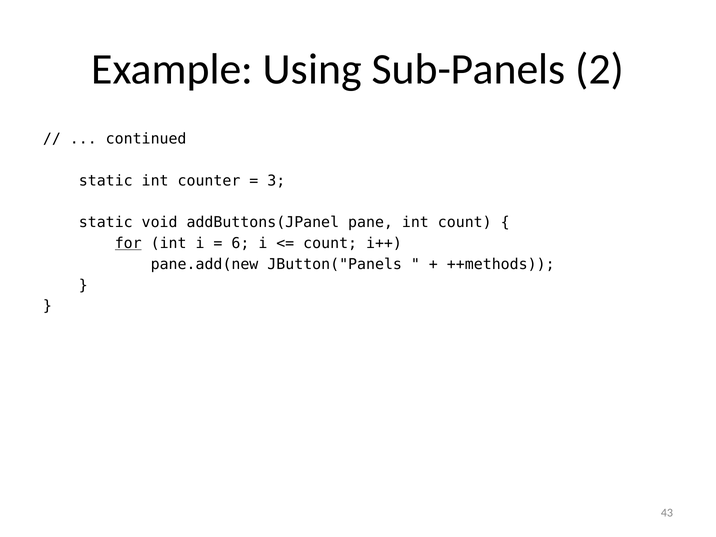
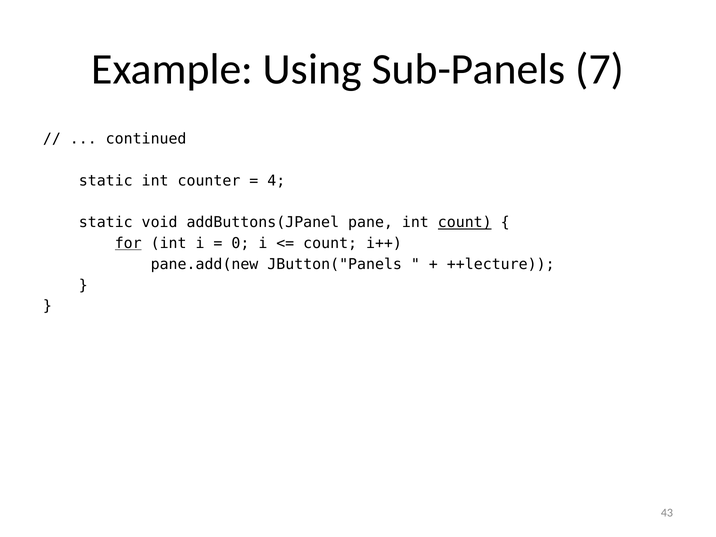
2: 2 -> 7
3: 3 -> 4
count at (465, 222) underline: none -> present
6: 6 -> 0
++methods: ++methods -> ++lecture
